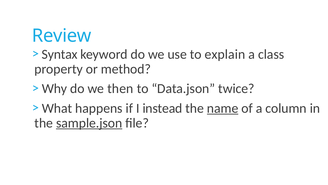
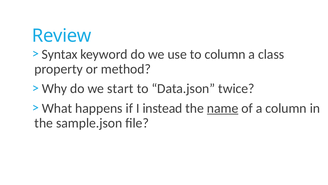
to explain: explain -> column
then: then -> start
sample.json underline: present -> none
